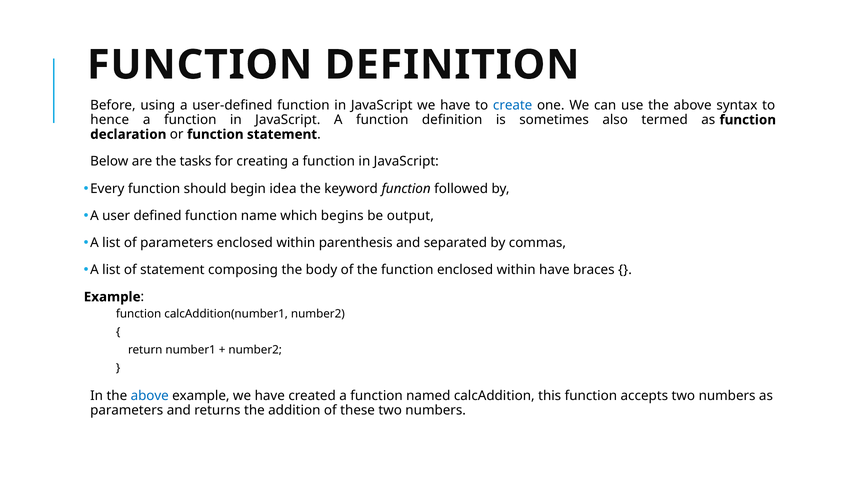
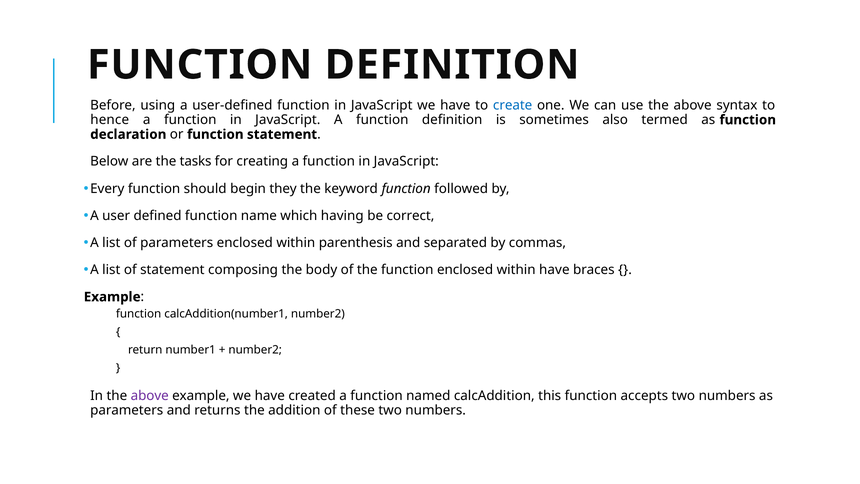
idea: idea -> they
begins: begins -> having
output: output -> correct
above at (150, 396) colour: blue -> purple
